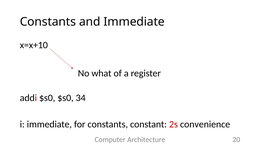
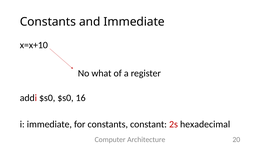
34: 34 -> 16
convenience: convenience -> hexadecimal
